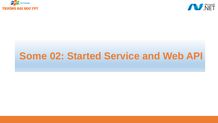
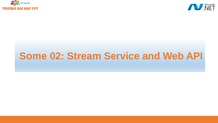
Started: Started -> Stream
